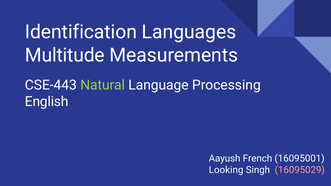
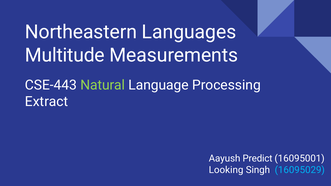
Identification: Identification -> Northeastern
English: English -> Extract
French: French -> Predict
16095029 colour: pink -> light blue
